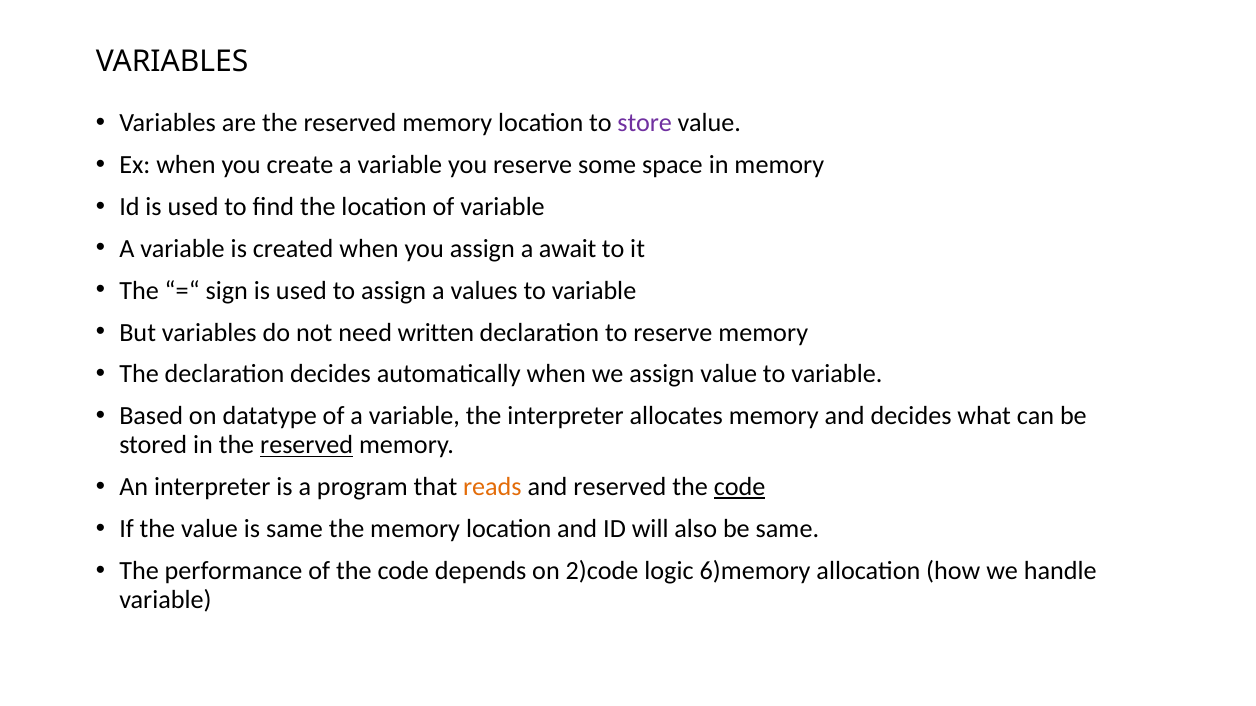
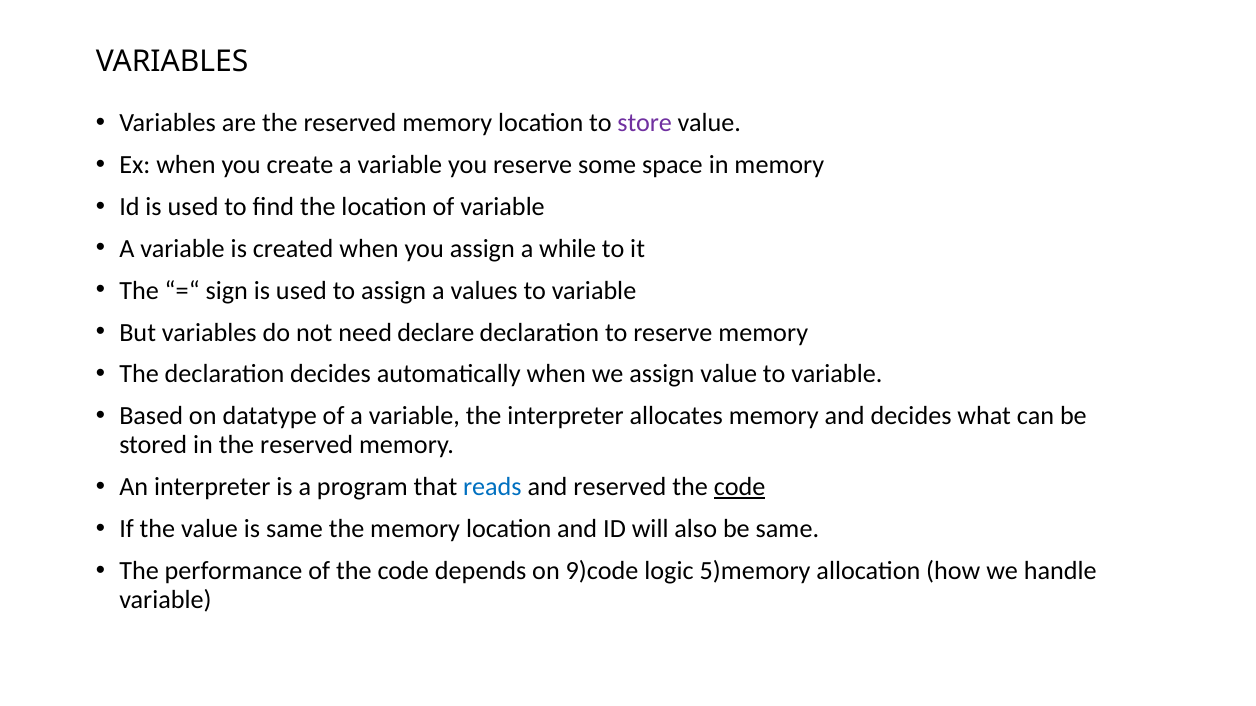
await: await -> while
written: written -> declare
reserved at (307, 445) underline: present -> none
reads colour: orange -> blue
2)code: 2)code -> 9)code
6)memory: 6)memory -> 5)memory
